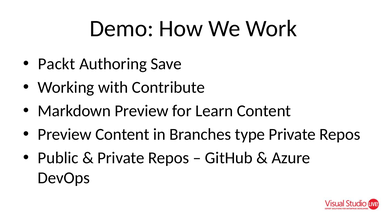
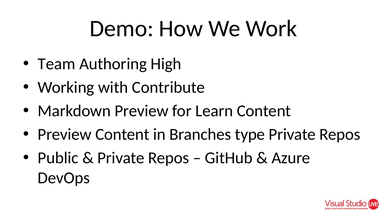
Packt: Packt -> Team
Save: Save -> High
